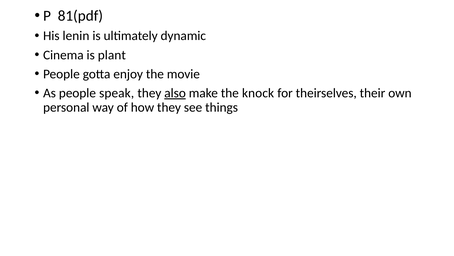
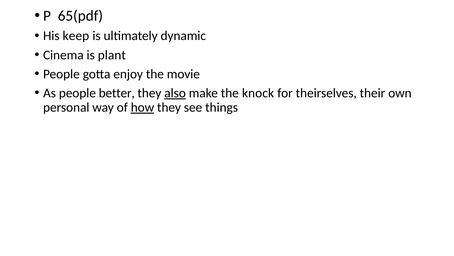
81(pdf: 81(pdf -> 65(pdf
lenin: lenin -> keep
speak: speak -> better
how underline: none -> present
